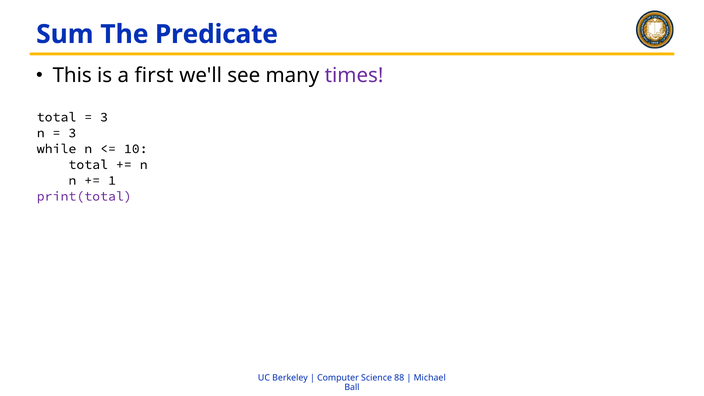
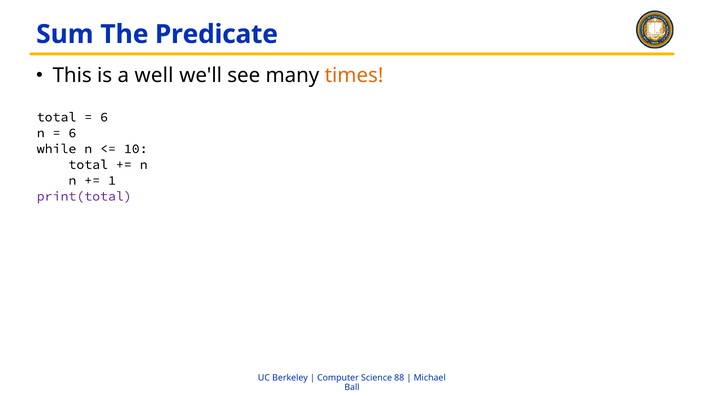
first: first -> well
times colour: purple -> orange
3 at (104, 117): 3 -> 6
3 at (72, 133): 3 -> 6
